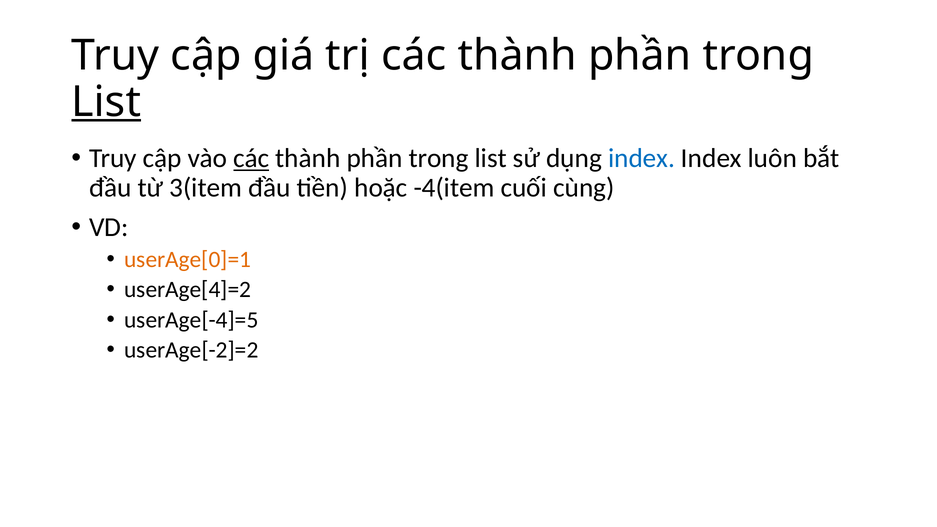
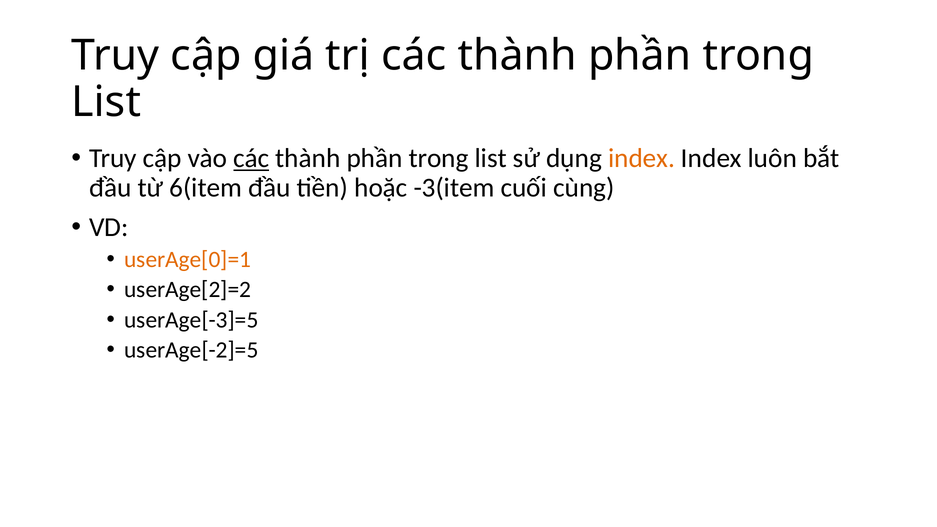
List at (106, 102) underline: present -> none
index at (642, 158) colour: blue -> orange
3(item: 3(item -> 6(item
-4(item: -4(item -> -3(item
userAge[4]=2: userAge[4]=2 -> userAge[2]=2
userAge[-4]=5: userAge[-4]=5 -> userAge[-3]=5
userAge[-2]=2: userAge[-2]=2 -> userAge[-2]=5
